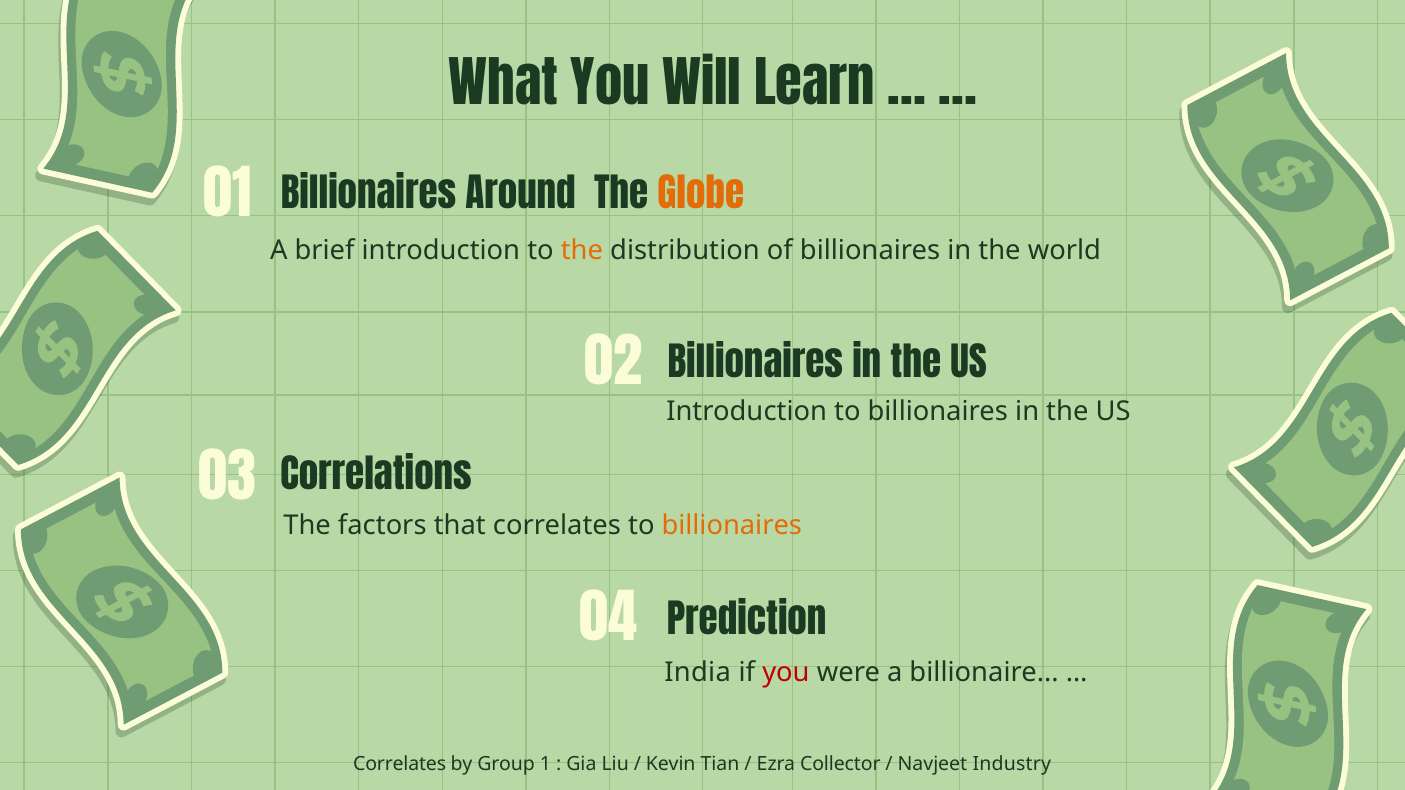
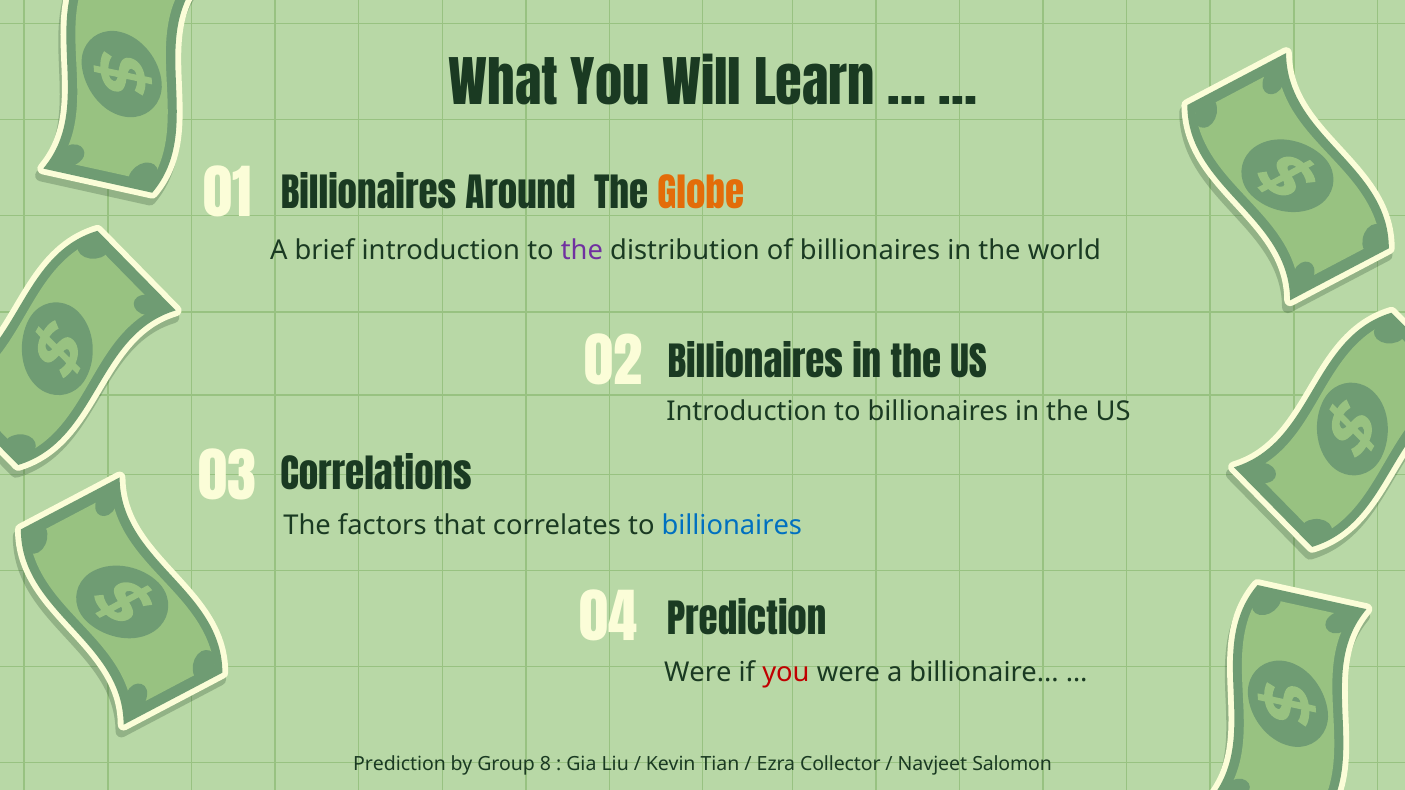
the at (582, 250) colour: orange -> purple
billionaires at (732, 526) colour: orange -> blue
India at (698, 673): India -> Were
Correlates at (400, 765): Correlates -> Prediction
1: 1 -> 8
Industry: Industry -> Salomon
